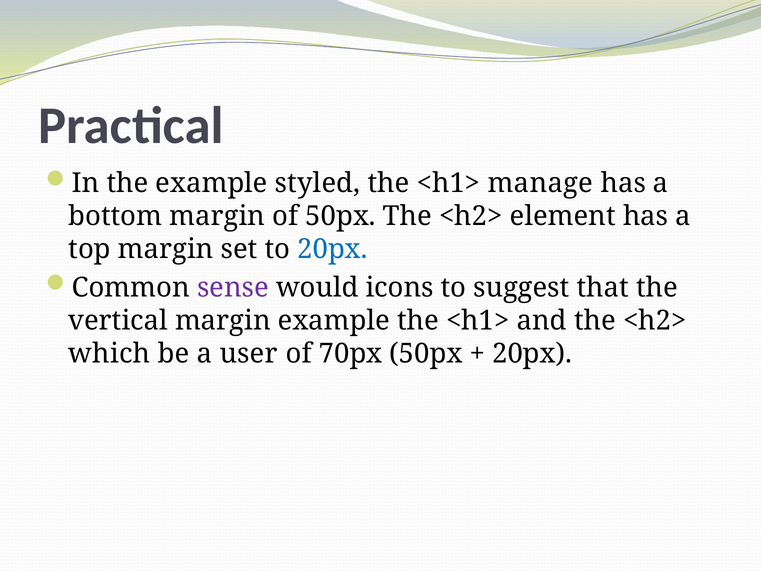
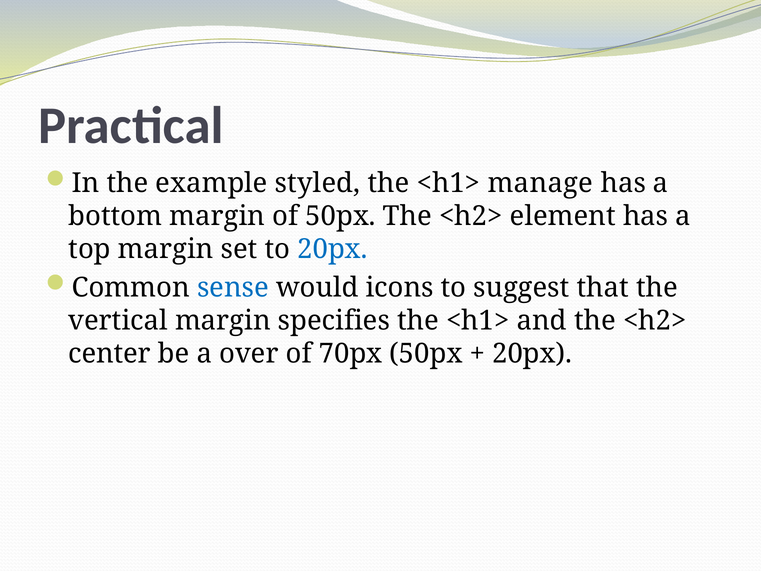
sense colour: purple -> blue
margin example: example -> specifies
which: which -> center
user: user -> over
